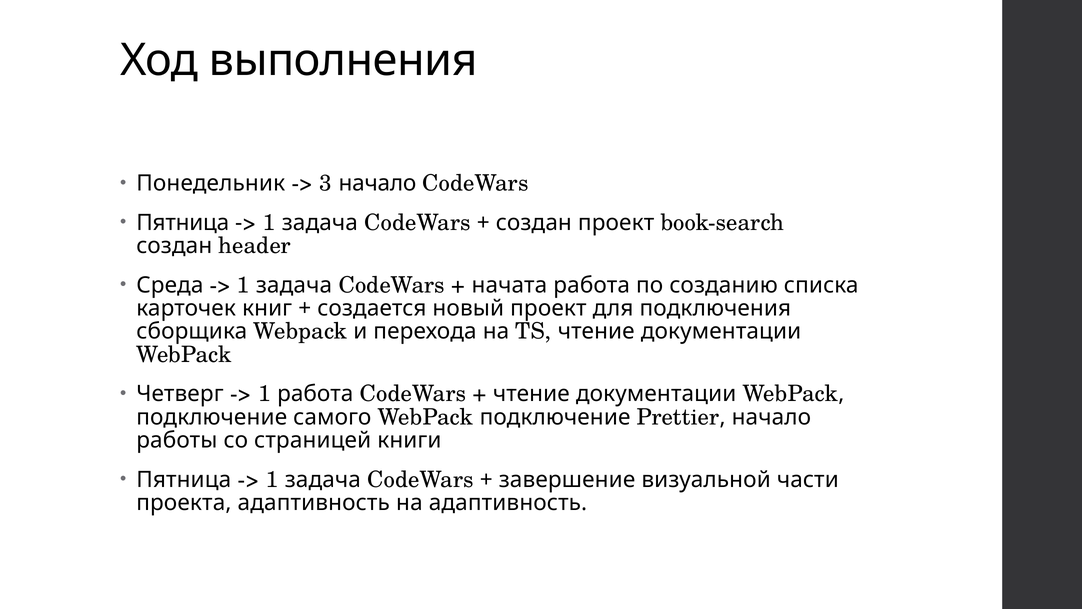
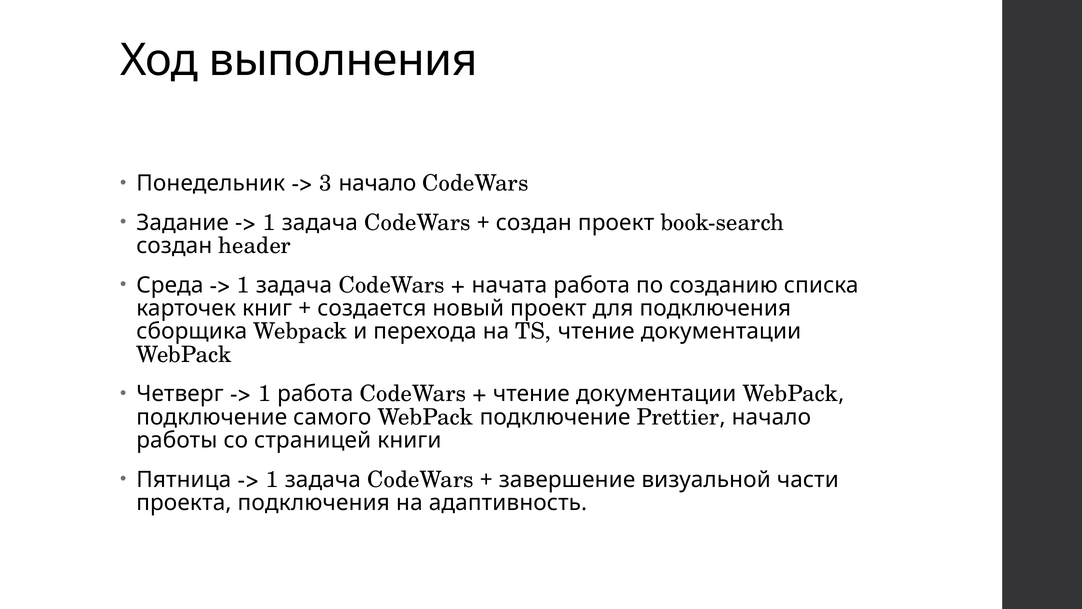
Пятница at (183, 223): Пятница -> Задание
проекта адаптивность: адаптивность -> подключения
